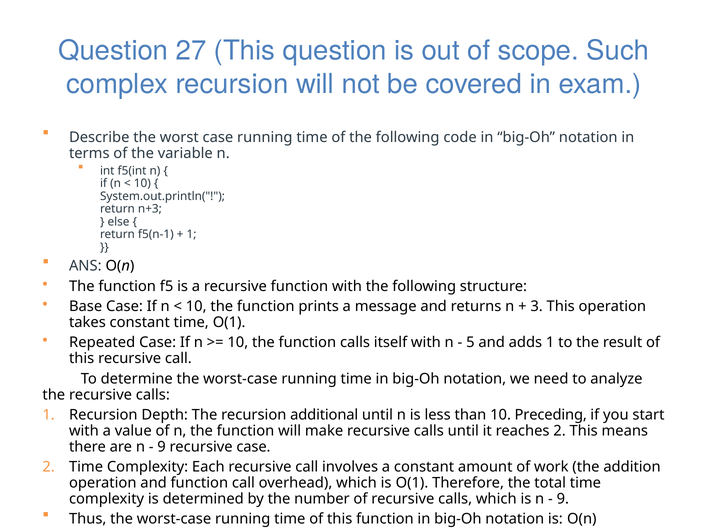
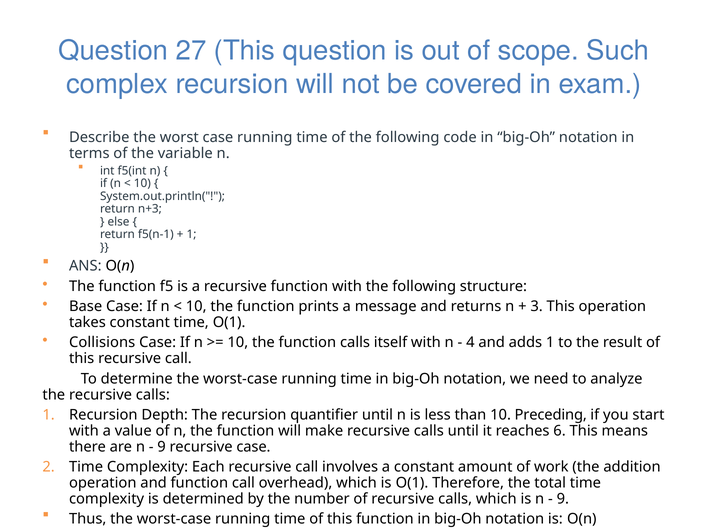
Repeated: Repeated -> Collisions
5: 5 -> 4
additional: additional -> quantifier
reaches 2: 2 -> 6
